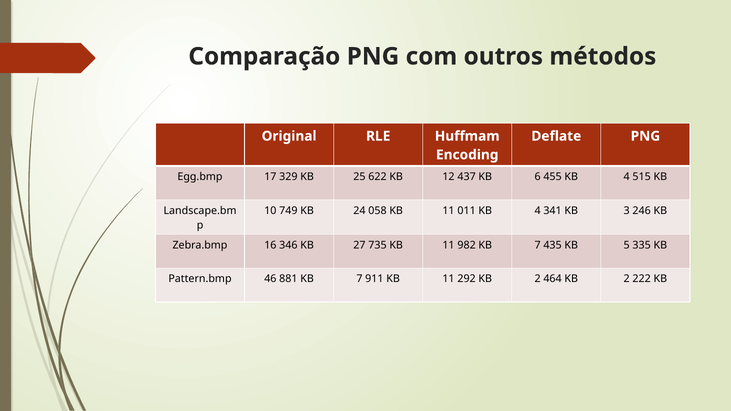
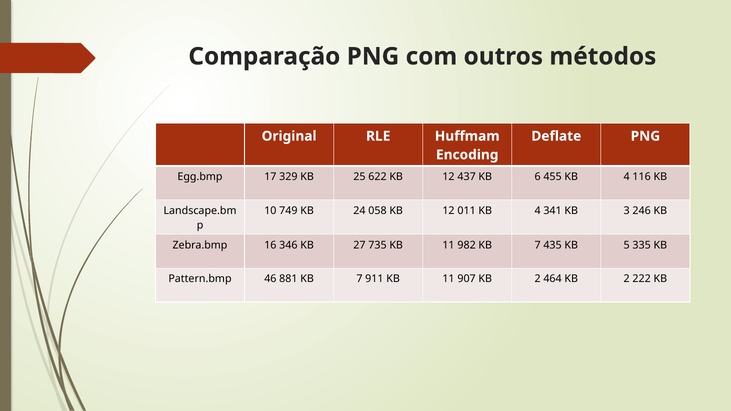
515: 515 -> 116
058 KB 11: 11 -> 12
292: 292 -> 907
